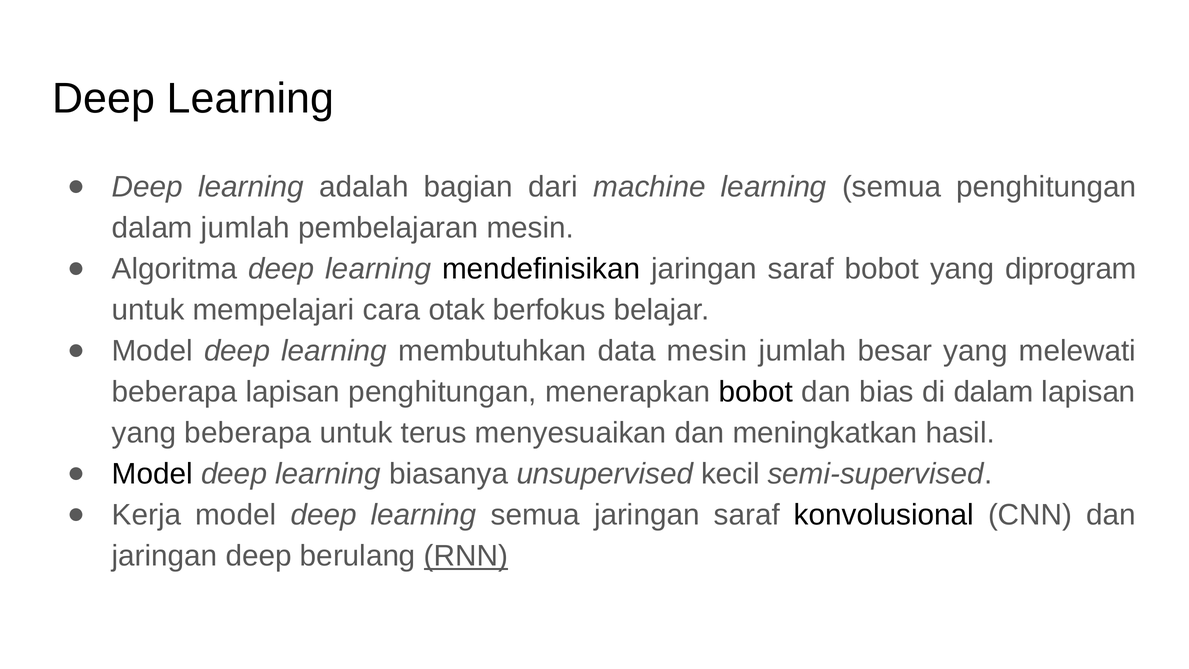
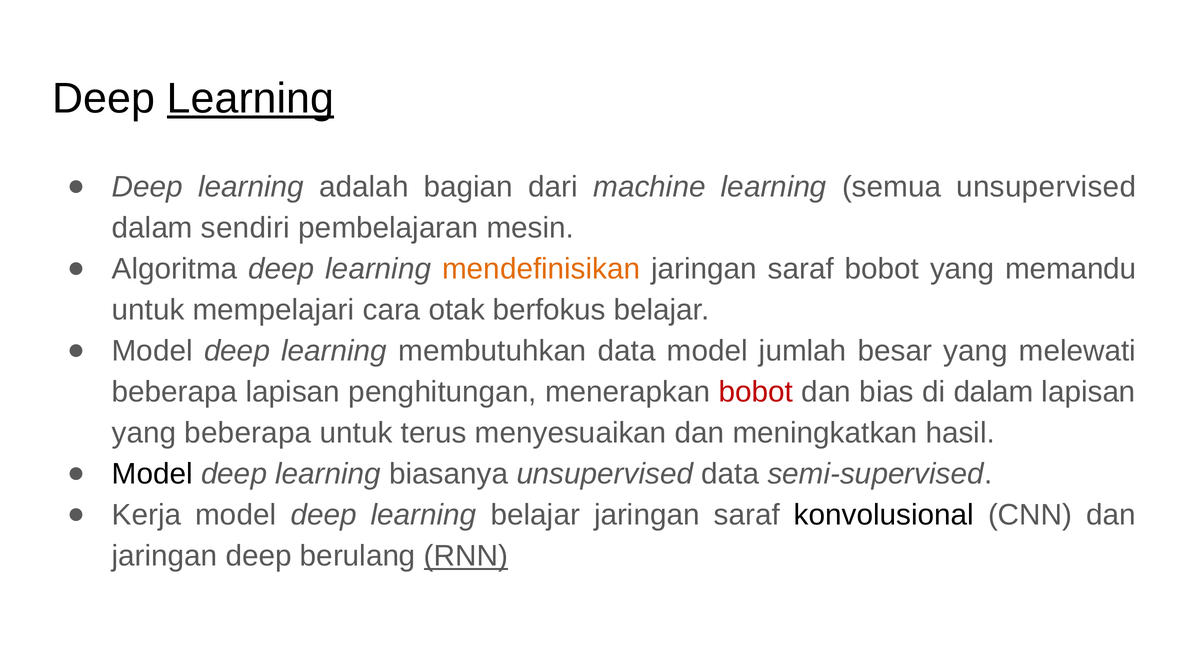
Learning at (250, 99) underline: none -> present
semua penghitungan: penghitungan -> unsupervised
dalam jumlah: jumlah -> sendiri
mendefinisikan colour: black -> orange
diprogram: diprogram -> memandu
data mesin: mesin -> model
bobot at (756, 392) colour: black -> red
unsupervised kecil: kecil -> data
deep learning semua: semua -> belajar
